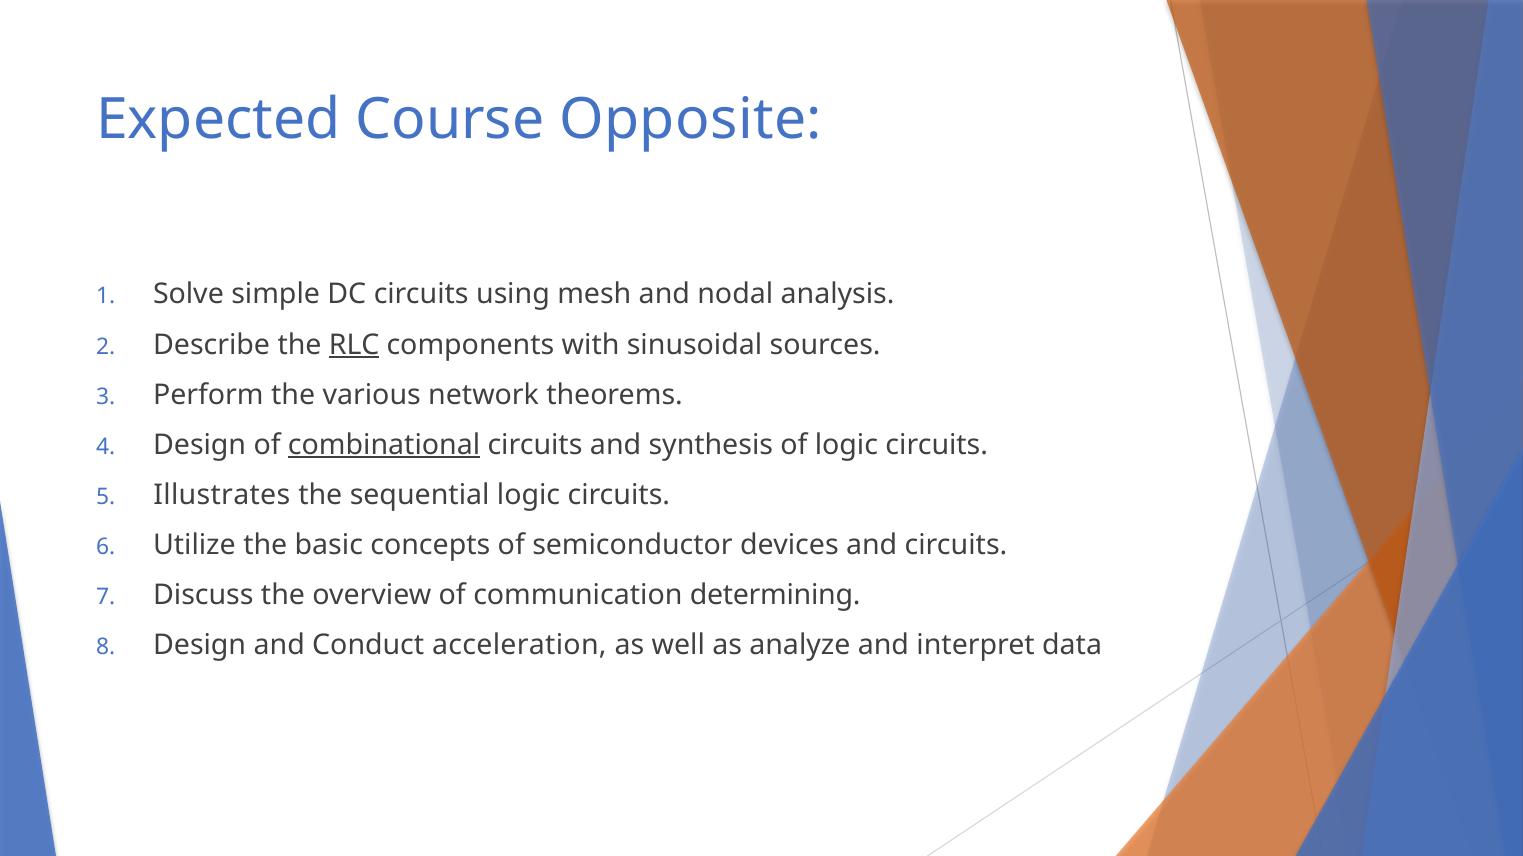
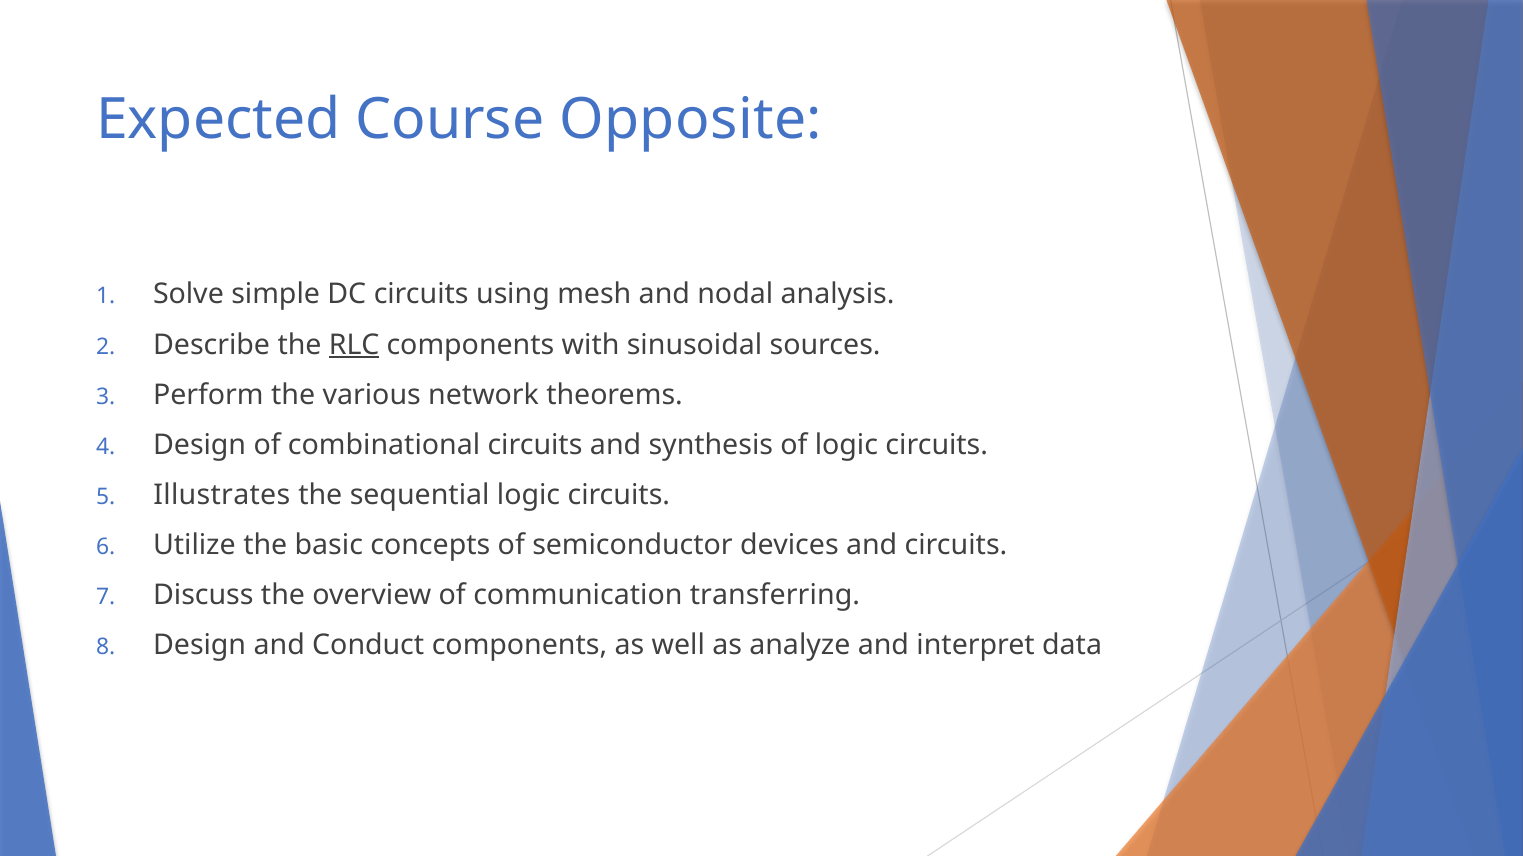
combinational underline: present -> none
determining: determining -> transferring
Conduct acceleration: acceleration -> components
